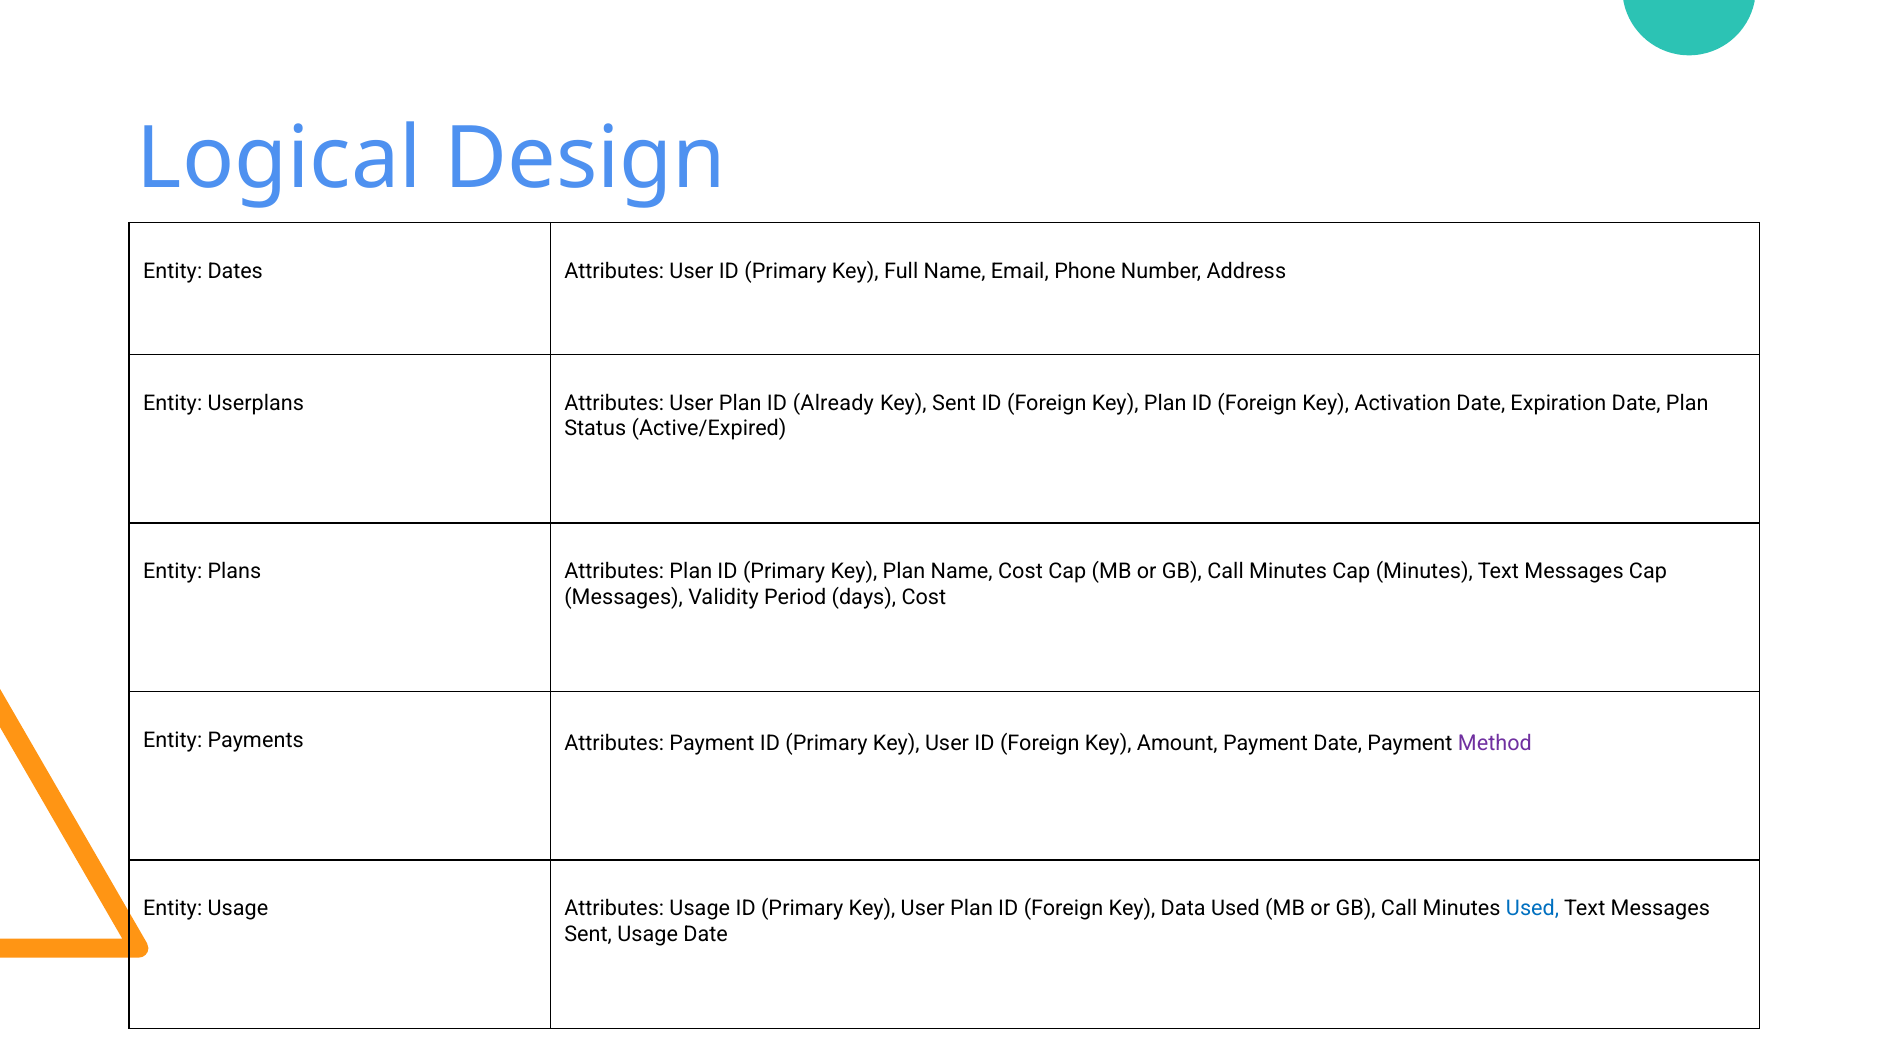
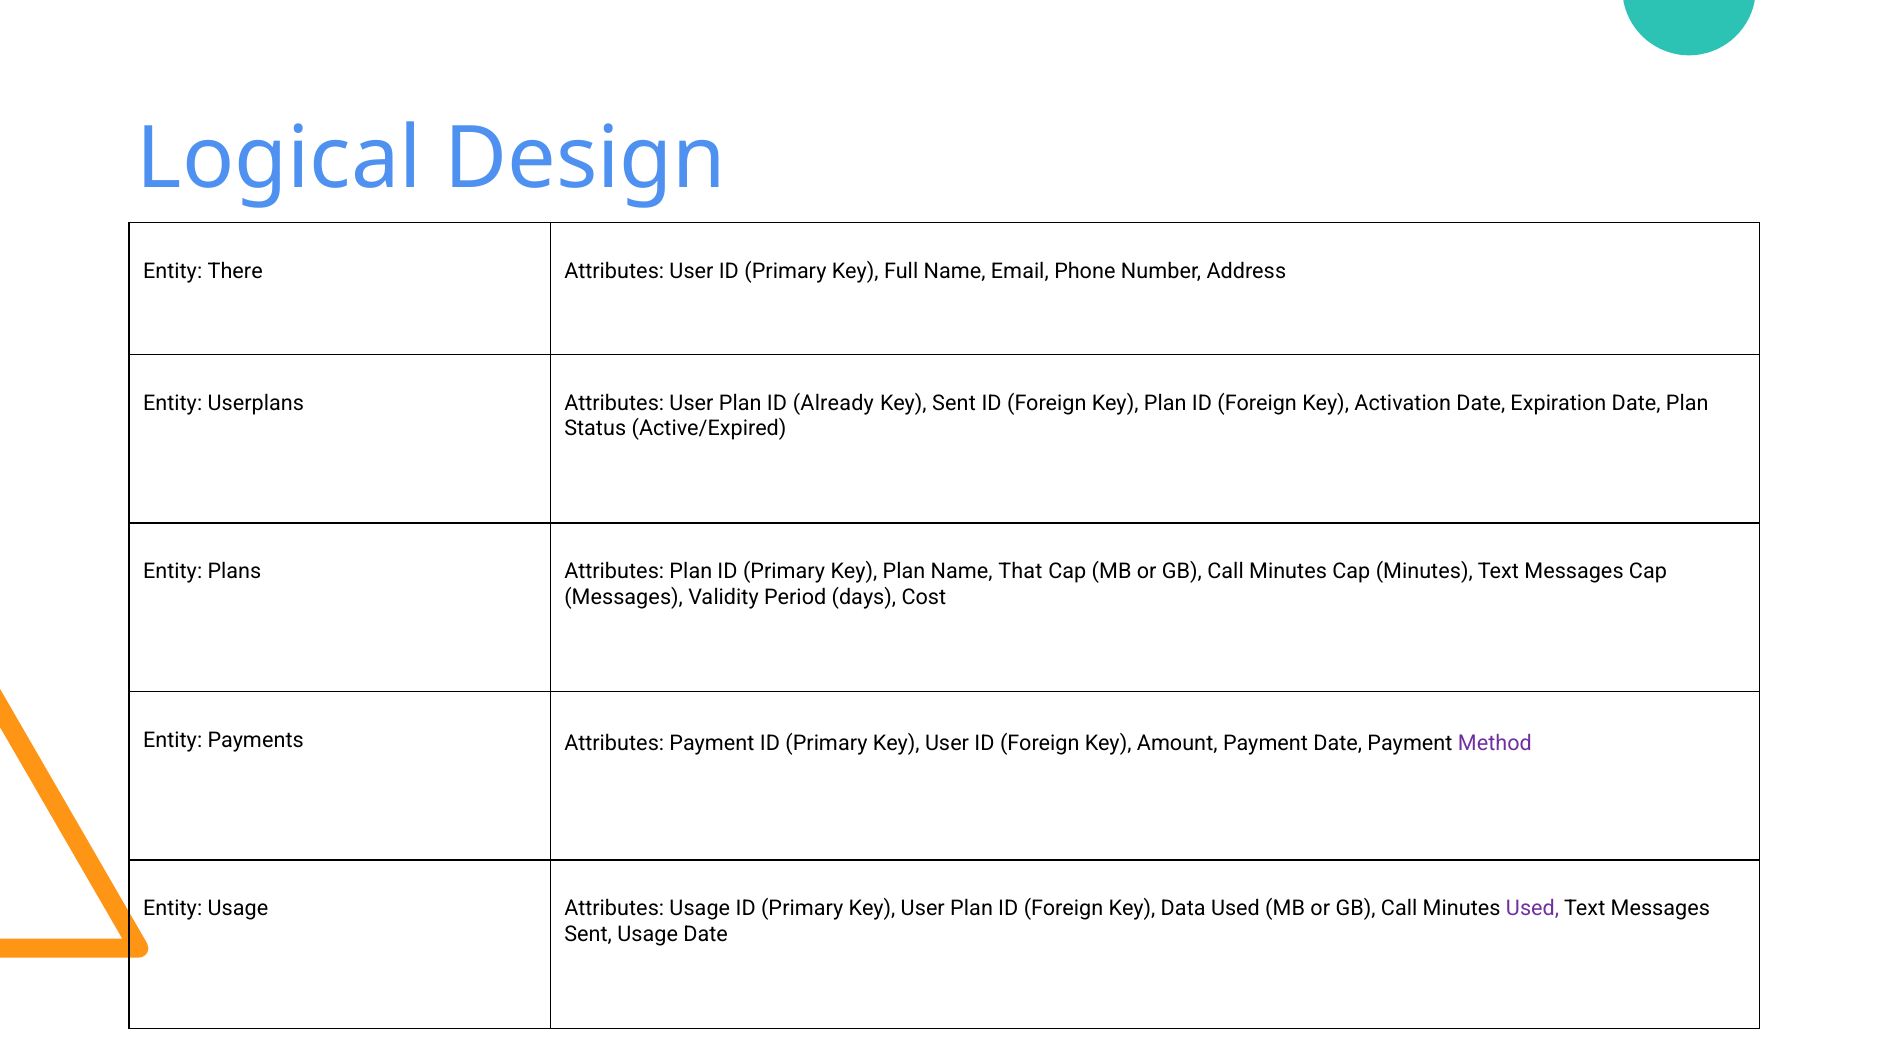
Dates: Dates -> There
Name Cost: Cost -> That
Used at (1533, 909) colour: blue -> purple
